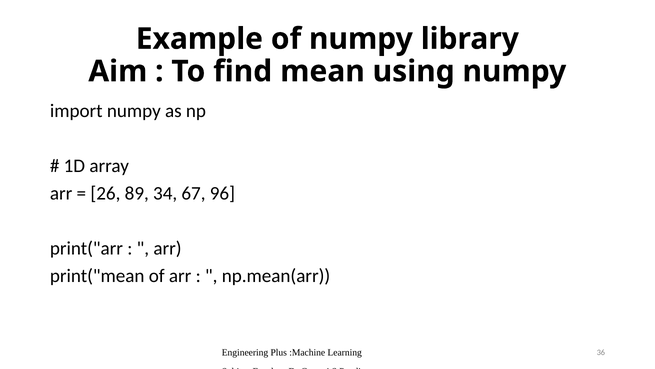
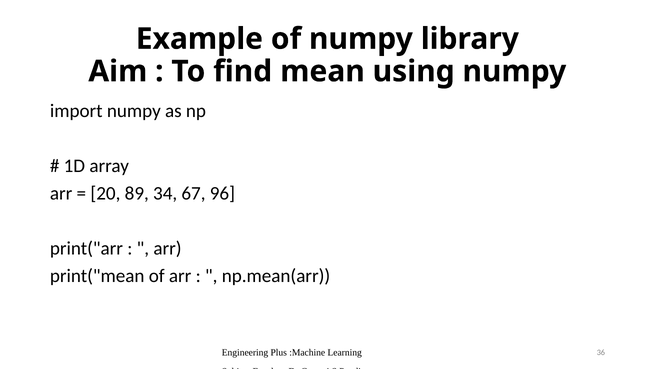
26: 26 -> 20
